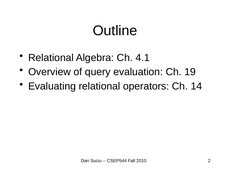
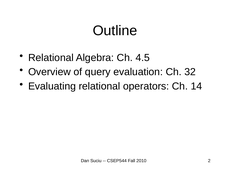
4.1: 4.1 -> 4.5
19: 19 -> 32
